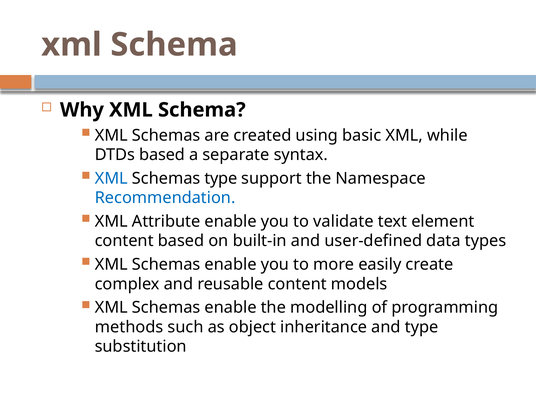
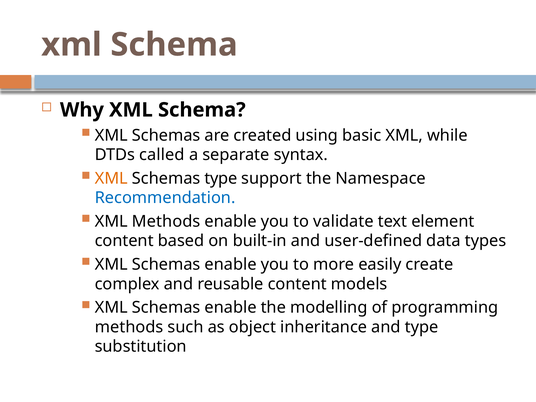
DTDs based: based -> called
XML at (111, 178) colour: blue -> orange
XML Attribute: Attribute -> Methods
